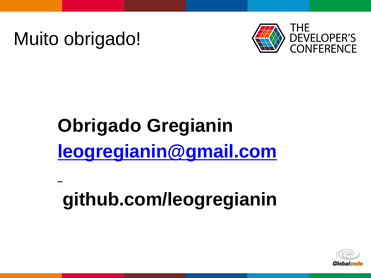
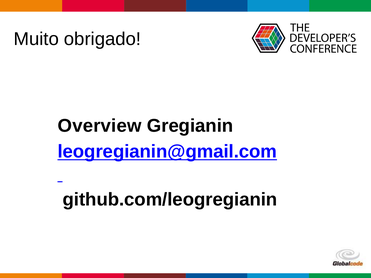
Obrigado at (100, 126): Obrigado -> Overview
